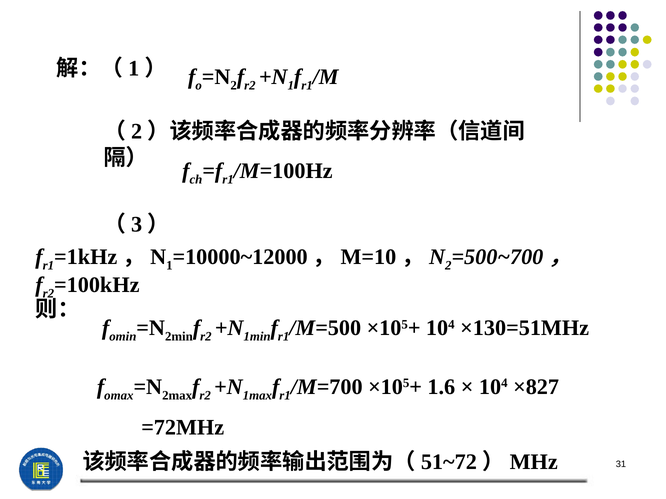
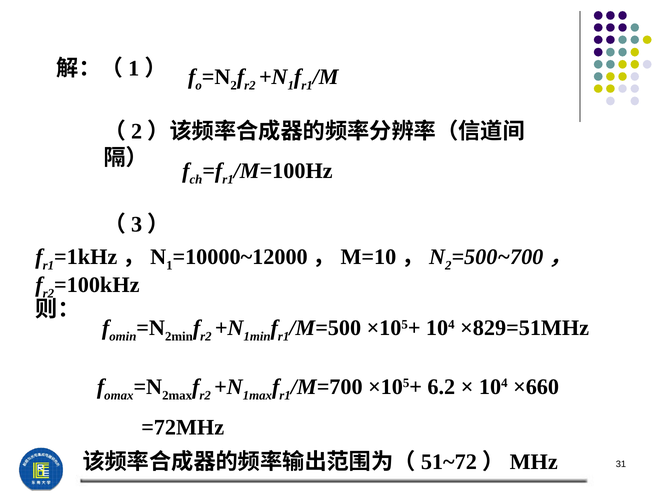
×130=51MHz: ×130=51MHz -> ×829=51MHz
1.6: 1.6 -> 6.2
×827: ×827 -> ×660
